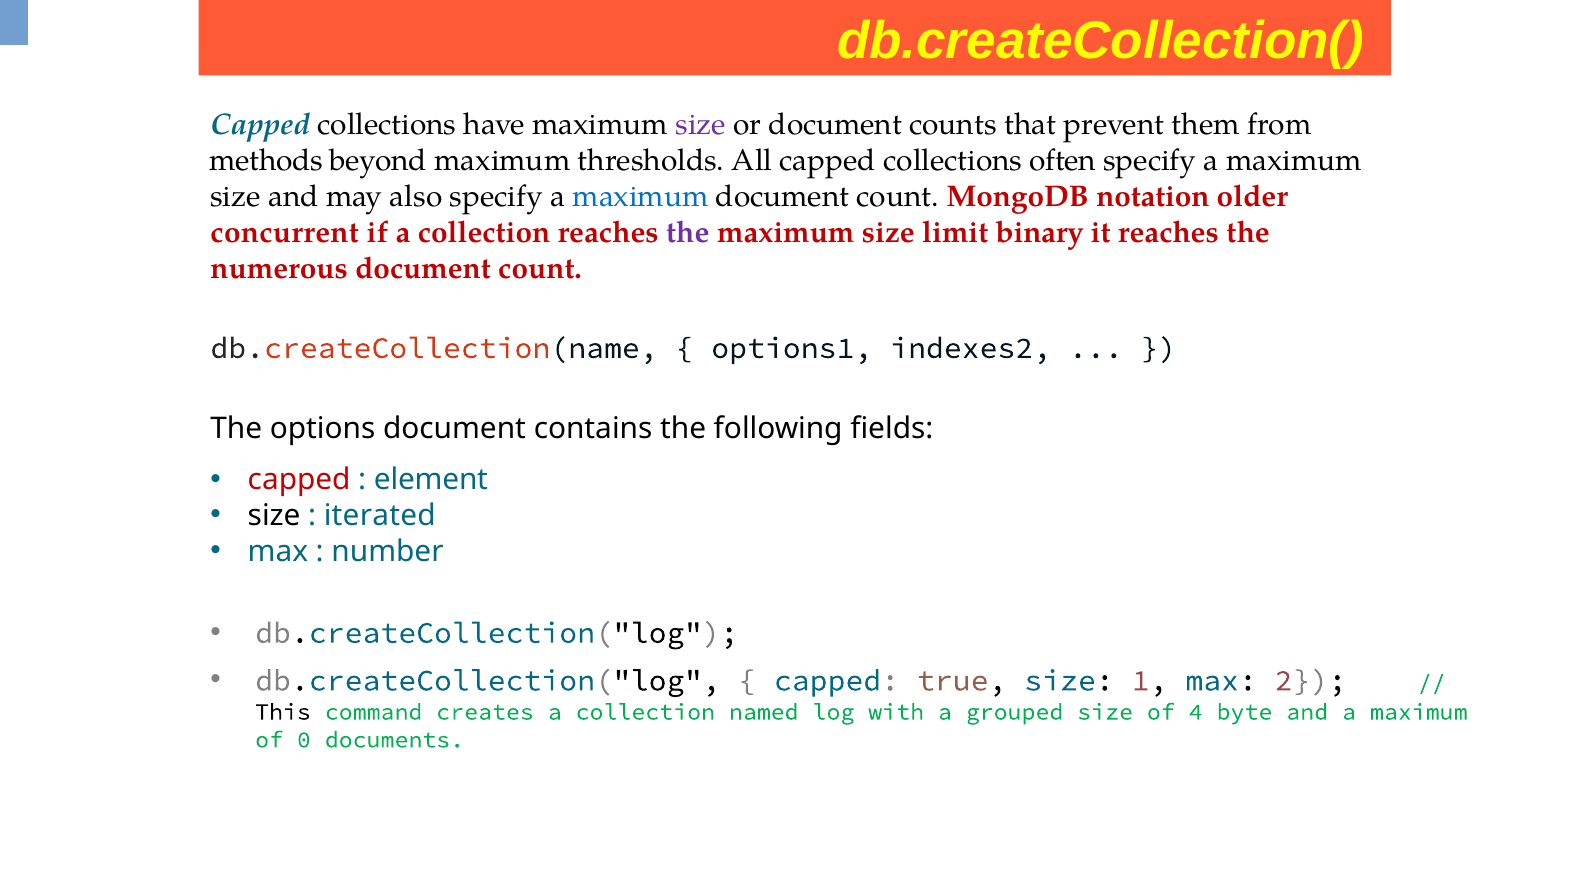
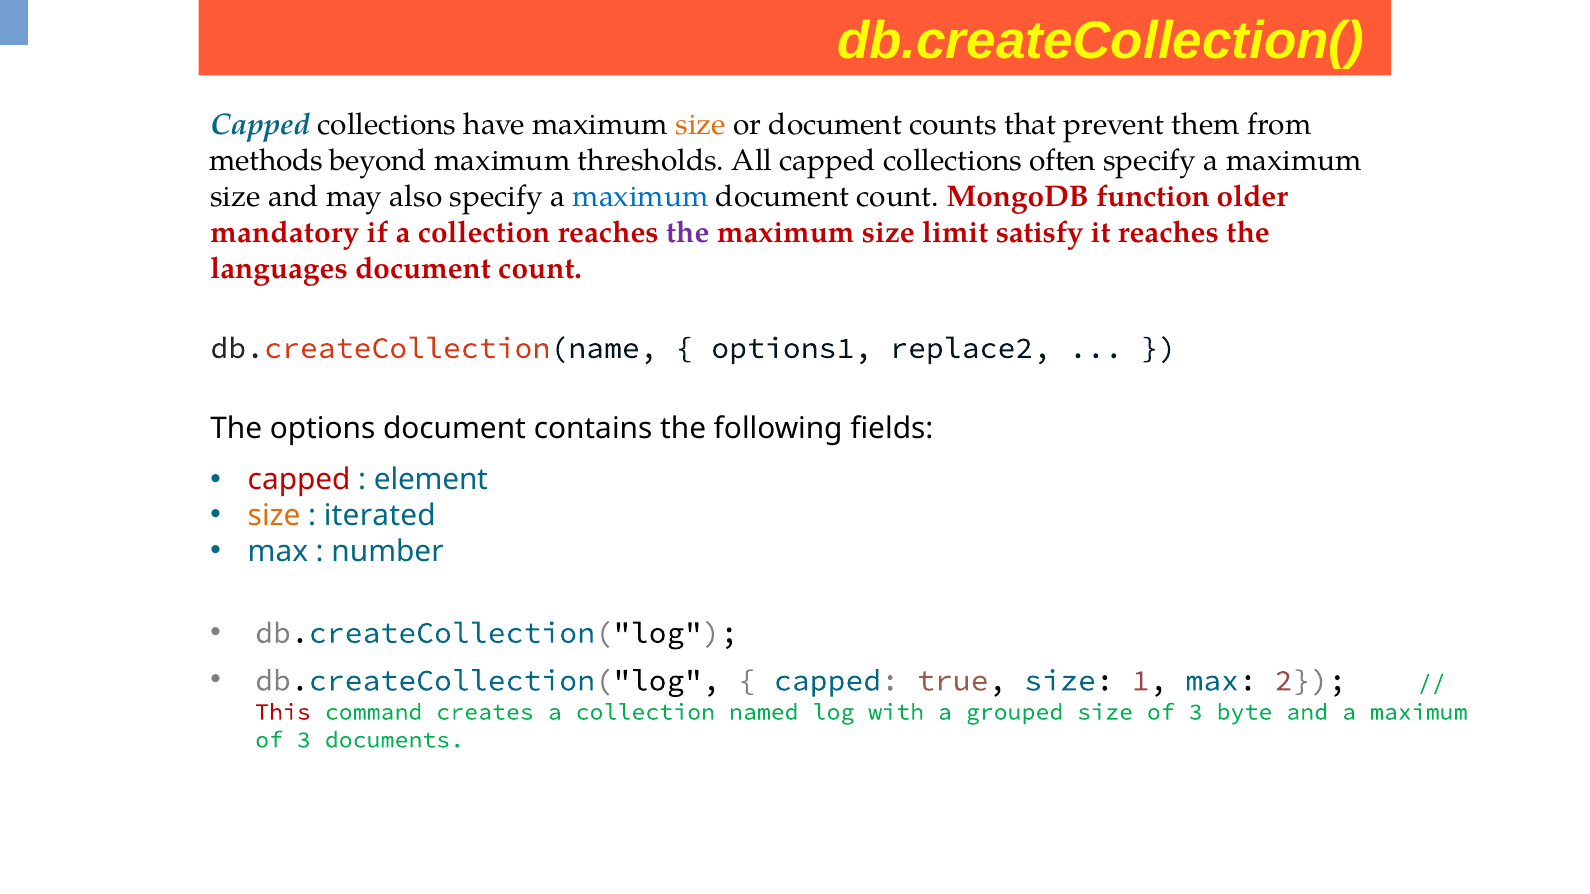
size at (701, 125) colour: purple -> orange
notation: notation -> function
concurrent: concurrent -> mandatory
binary: binary -> satisfy
numerous: numerous -> languages
indexes2: indexes2 -> replace2
size at (274, 516) colour: black -> orange
This colour: black -> red
size of 4: 4 -> 3
0 at (304, 740): 0 -> 3
